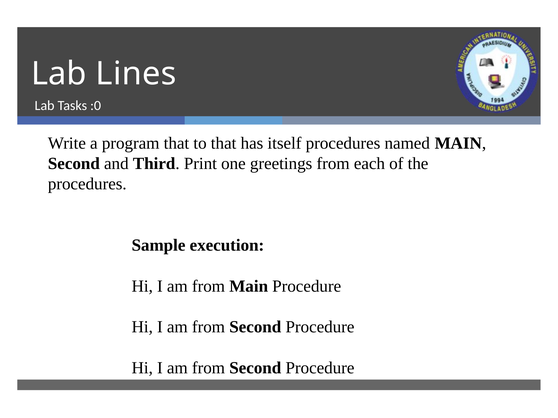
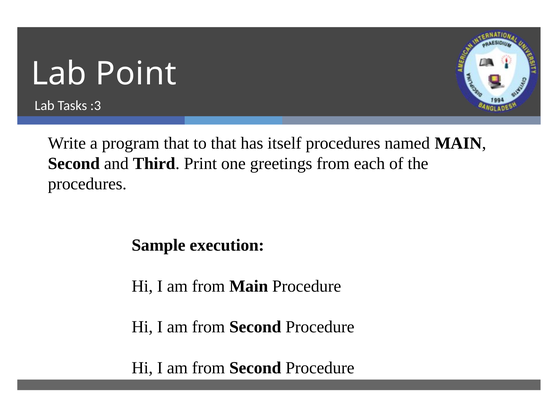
Lines: Lines -> Point
:0: :0 -> :3
